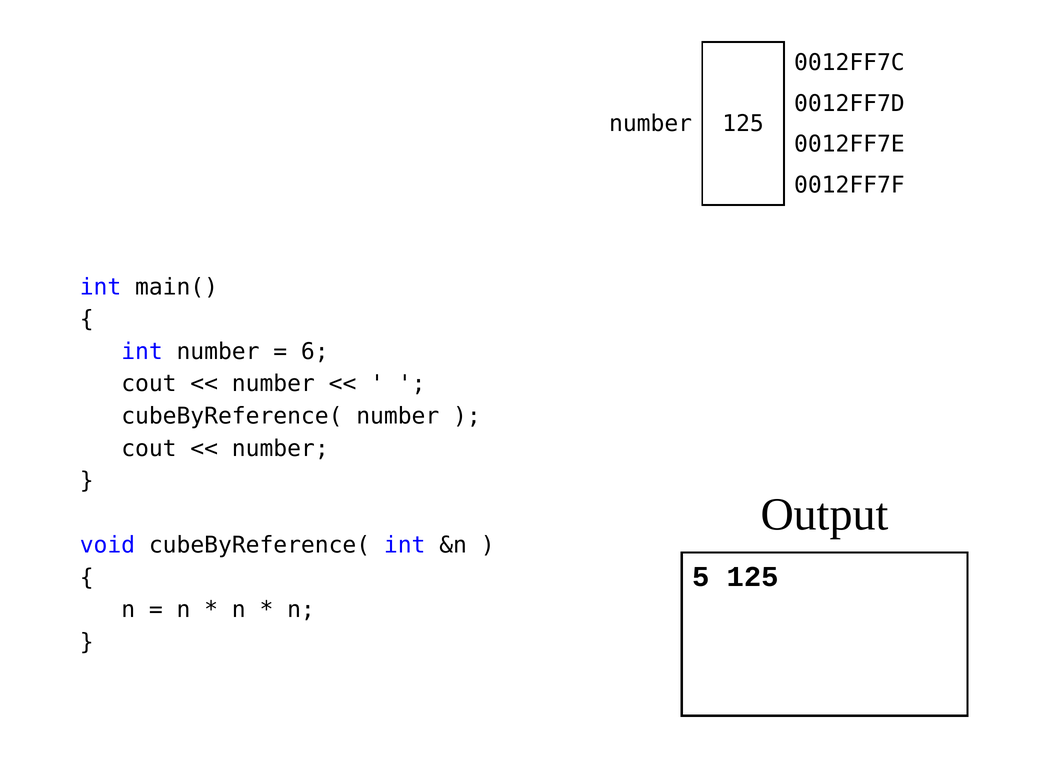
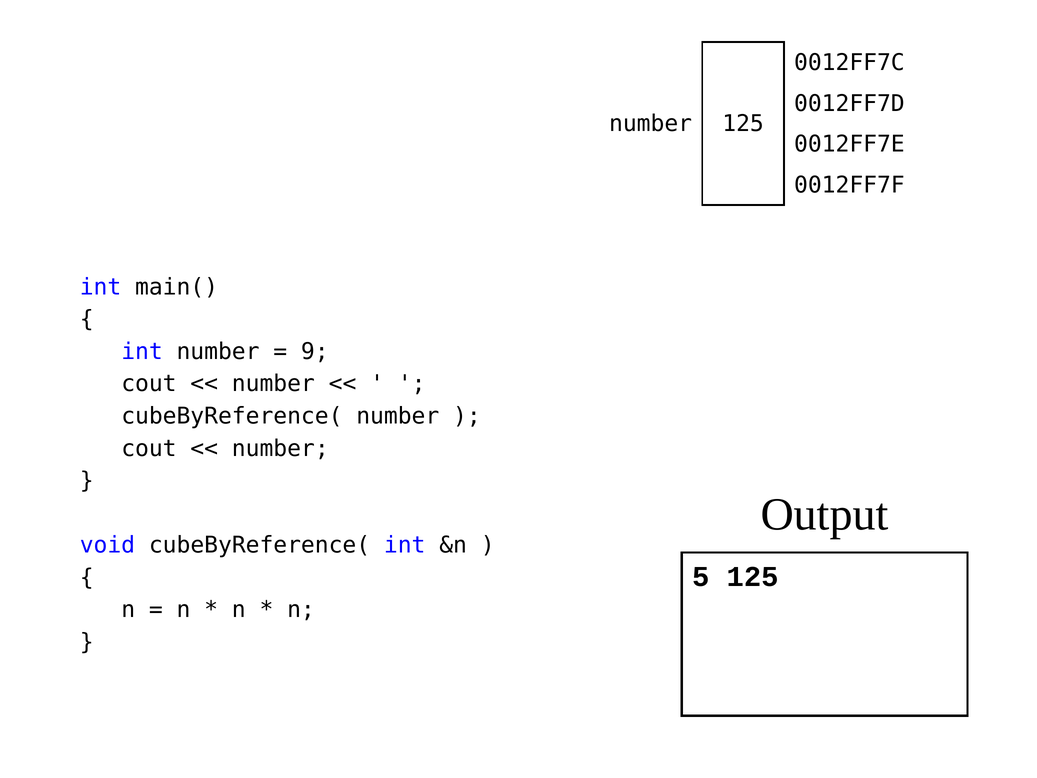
6: 6 -> 9
